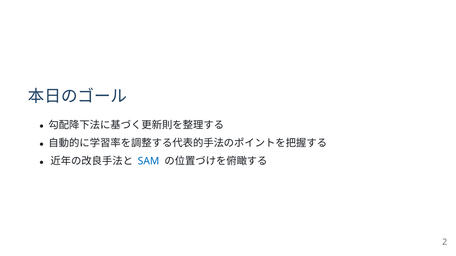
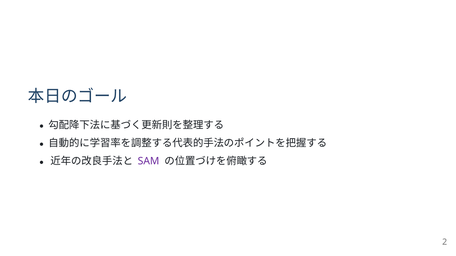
SAM colour: blue -> purple
